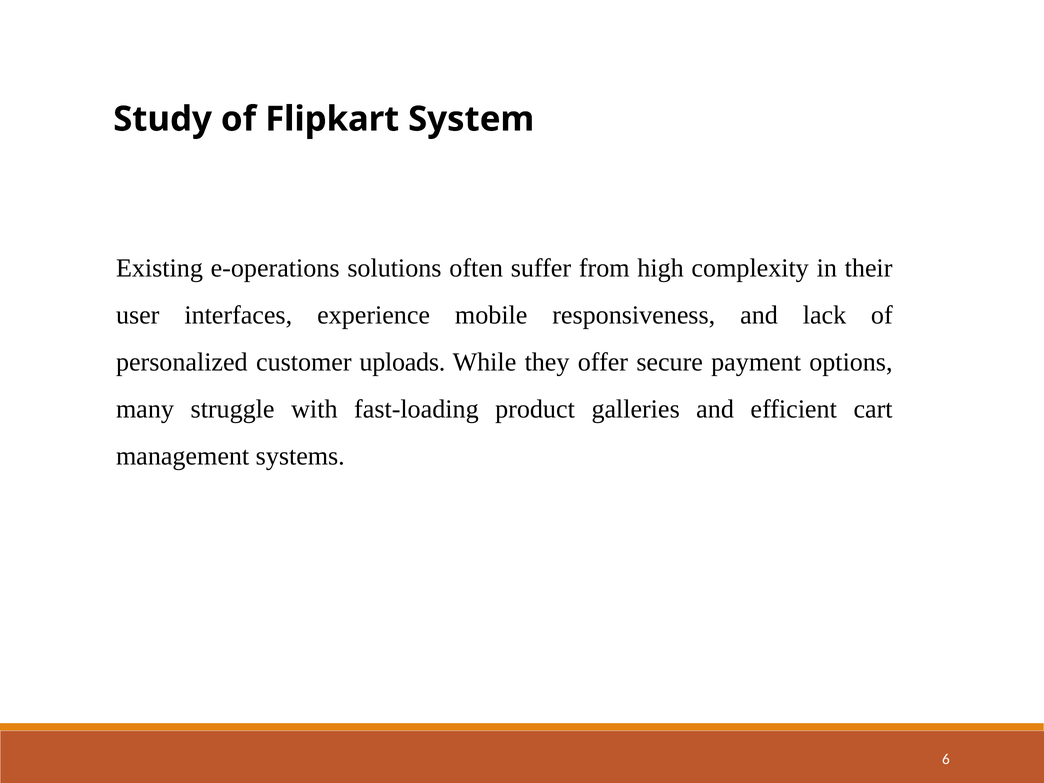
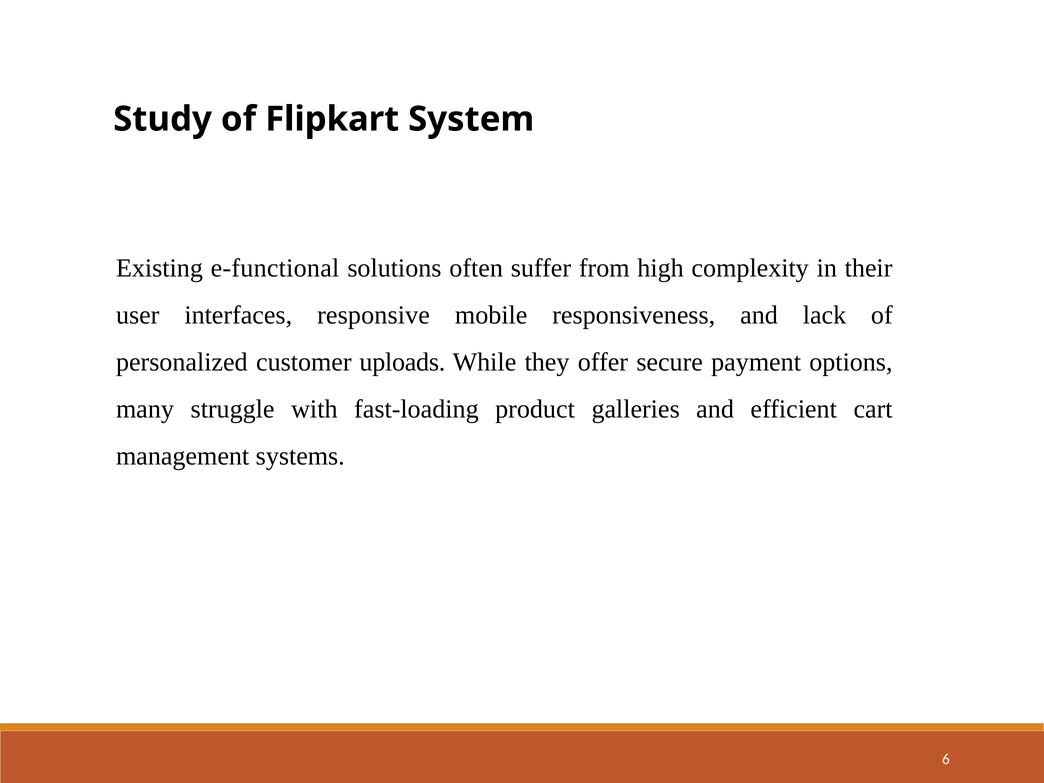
e-operations: e-operations -> e-functional
experience: experience -> responsive
